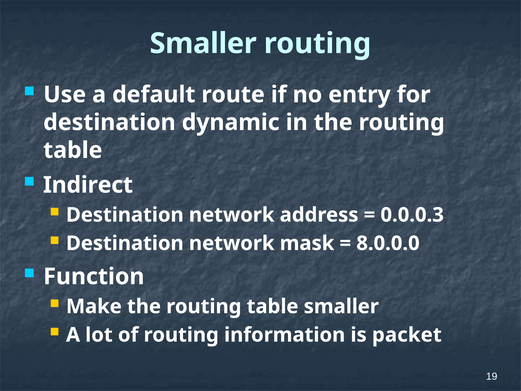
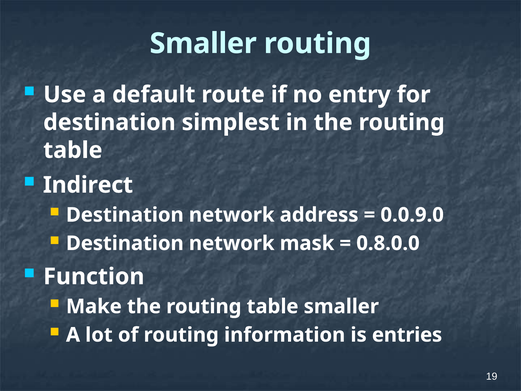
dynamic: dynamic -> simplest
0.0.0.3: 0.0.0.3 -> 0.0.9.0
8.0.0.0: 8.0.0.0 -> 0.8.0.0
packet: packet -> entries
